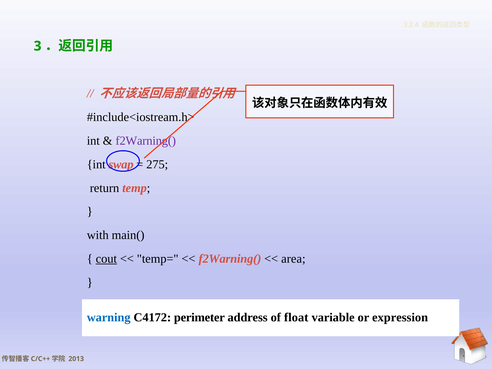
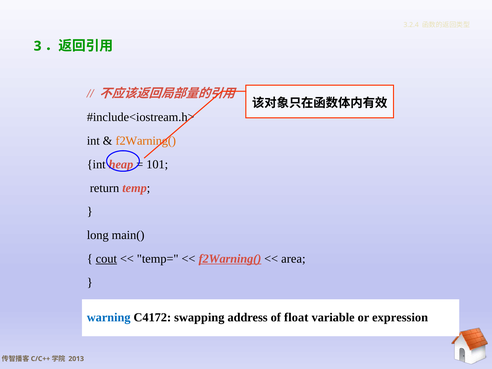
f2Warning( at (146, 141) colour: purple -> orange
swap: swap -> heap
275: 275 -> 101
with: with -> long
f2Warning( at (230, 259) underline: none -> present
perimeter: perimeter -> swapping
